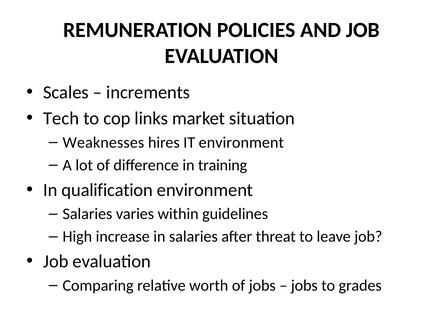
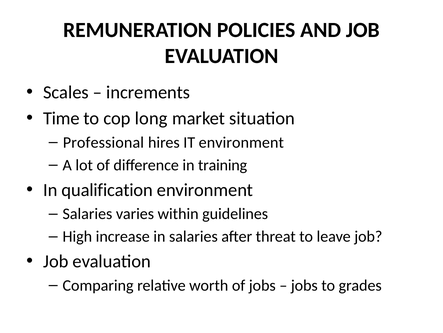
Tech: Tech -> Time
links: links -> long
Weaknesses: Weaknesses -> Professional
